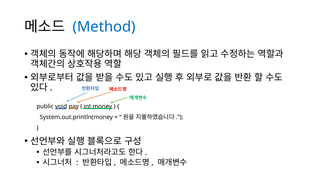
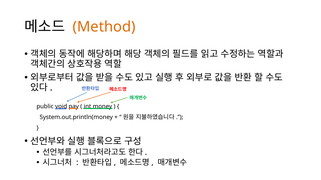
Method colour: blue -> orange
